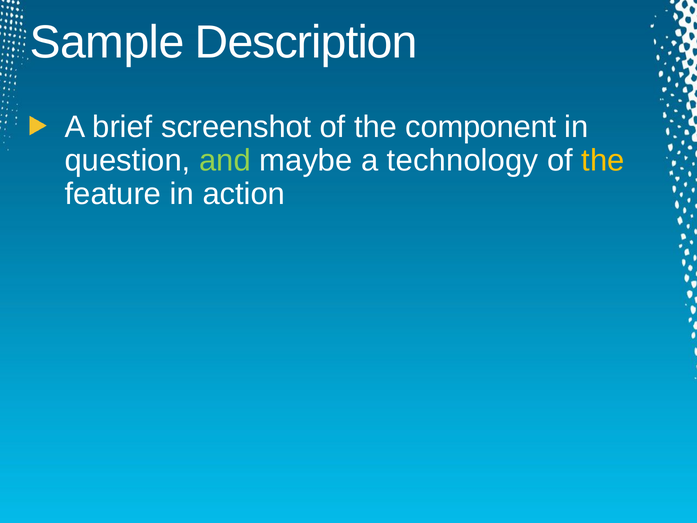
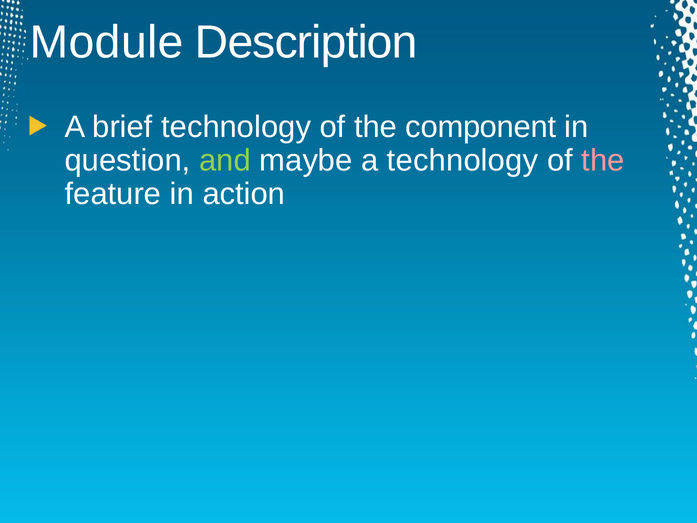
Sample: Sample -> Module
brief screenshot: screenshot -> technology
the at (603, 160) colour: yellow -> pink
